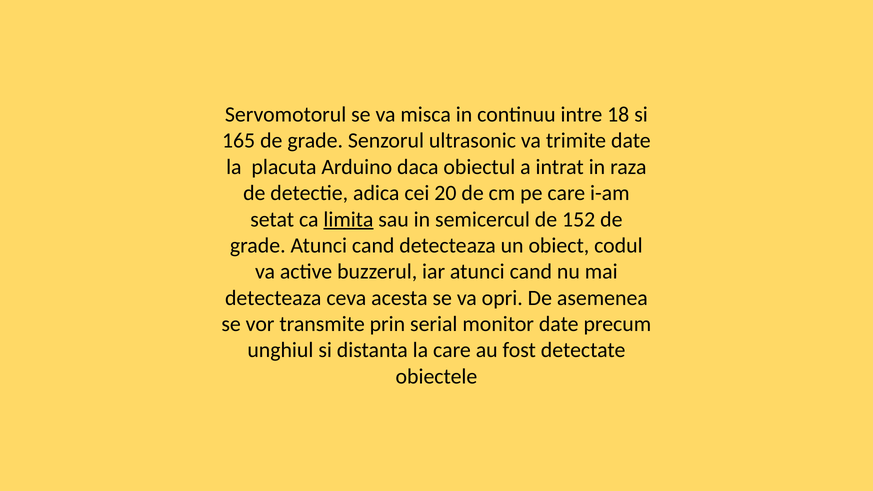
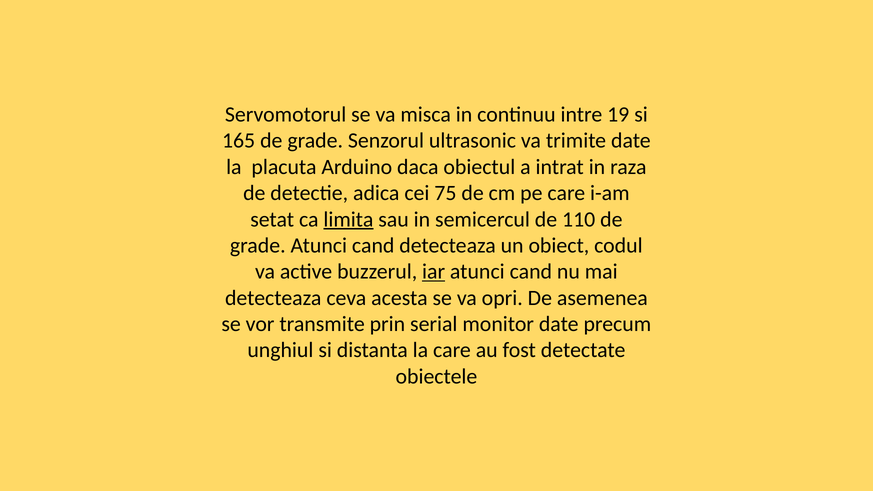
18: 18 -> 19
20: 20 -> 75
152: 152 -> 110
iar underline: none -> present
